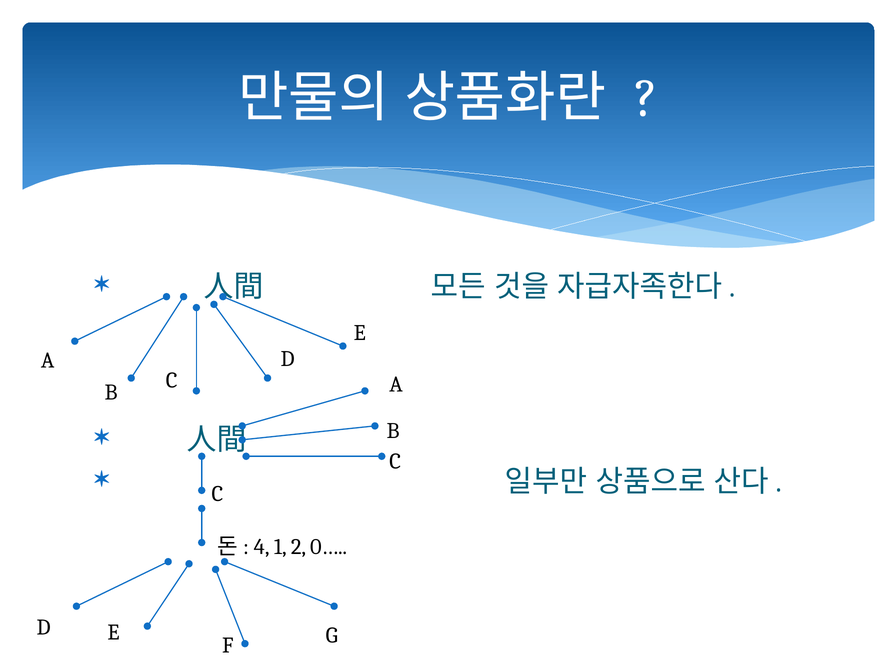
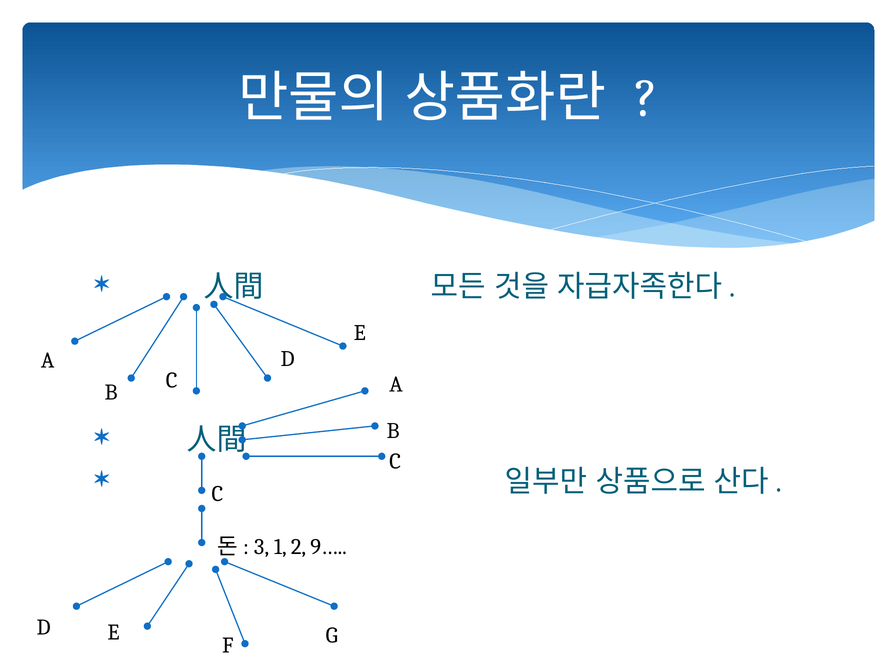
4: 4 -> 3
0…: 0… -> 9…
